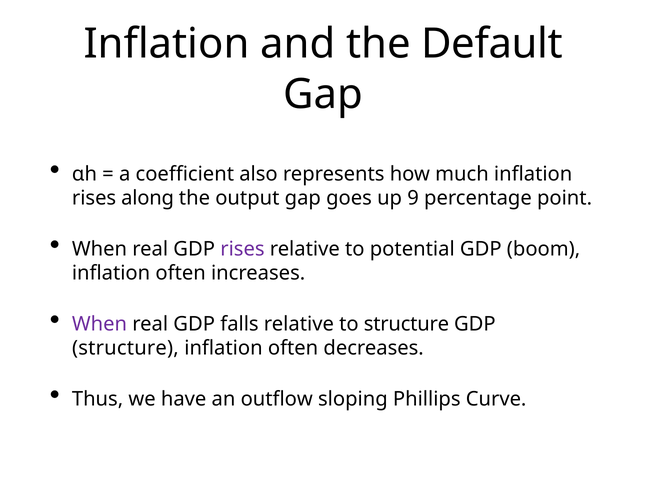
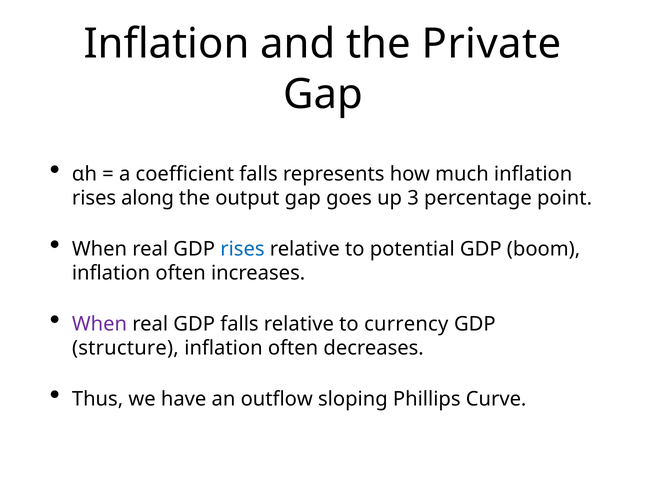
Default: Default -> Private
coefficient also: also -> falls
9: 9 -> 3
rises at (242, 249) colour: purple -> blue
to structure: structure -> currency
